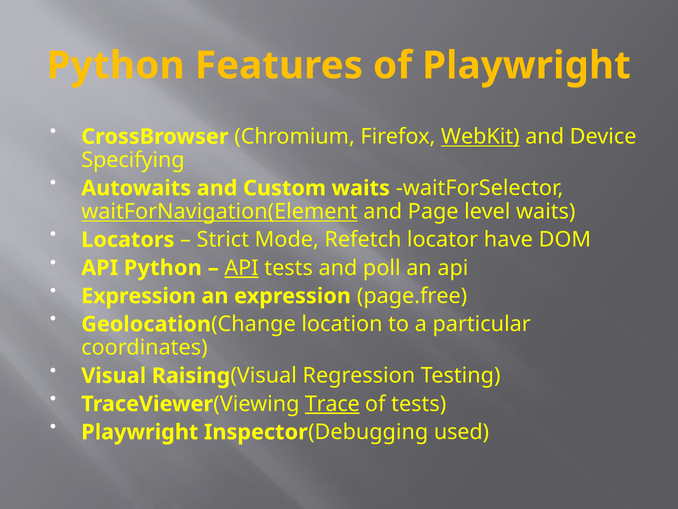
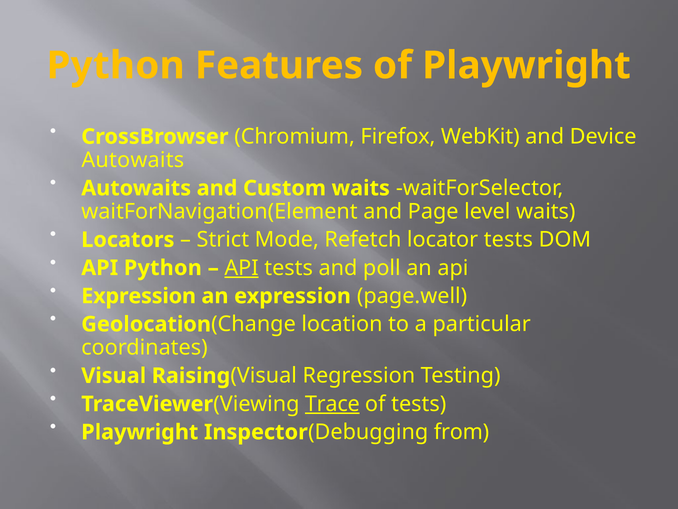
WebKit underline: present -> none
Specifying at (133, 160): Specifying -> Autowaits
waitForNavigation(Element underline: present -> none
locator have: have -> tests
page.free: page.free -> page.well
used: used -> from
